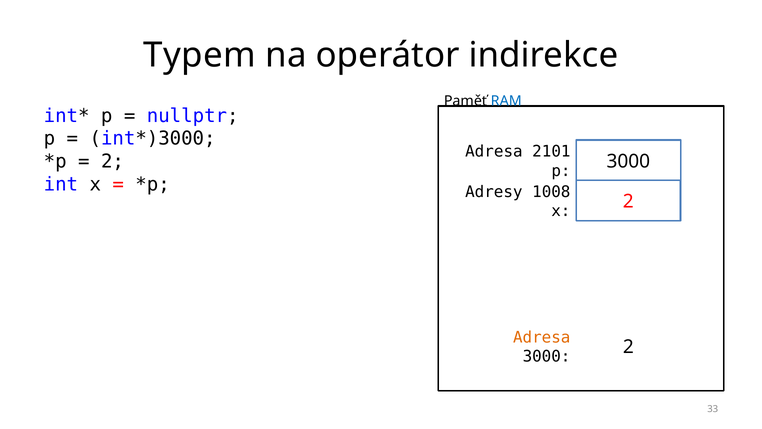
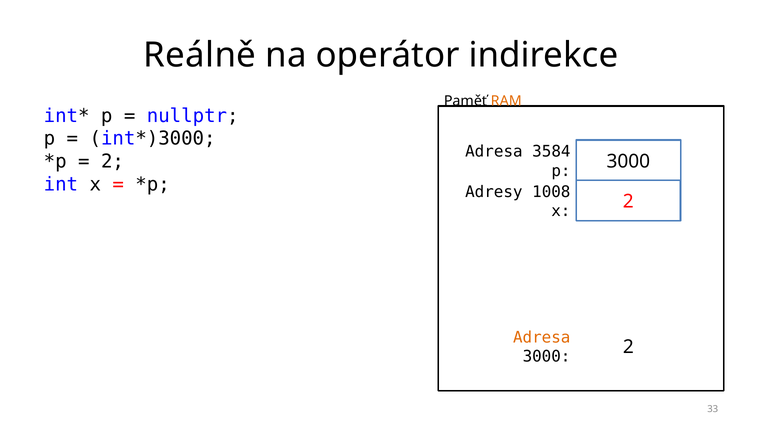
Typem: Typem -> Reálně
RAM colour: blue -> orange
2101: 2101 -> 3584
